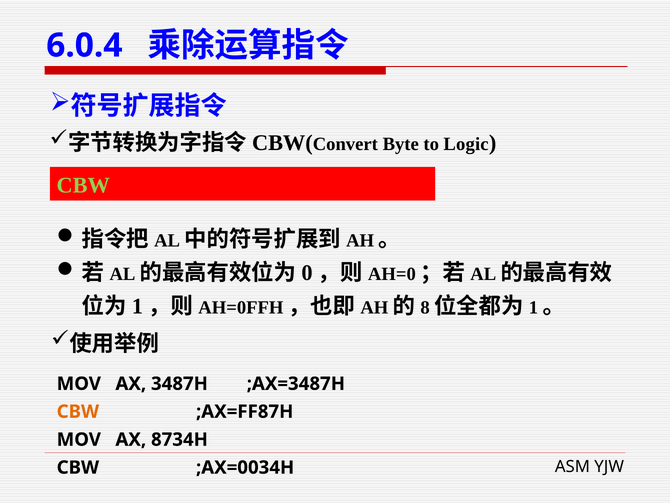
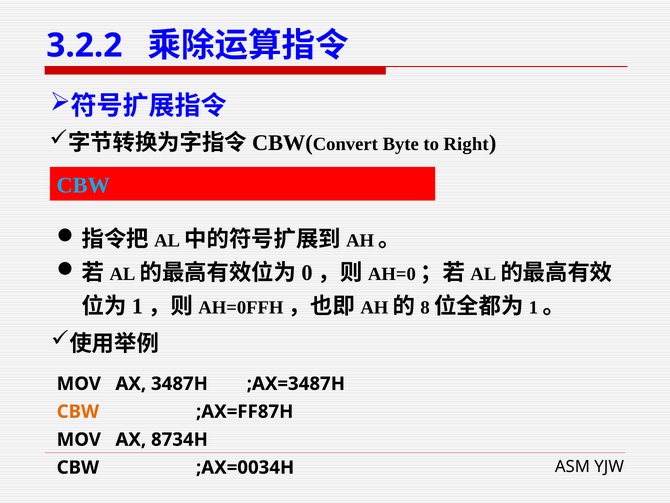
6.0.4: 6.0.4 -> 3.2.2
Logic: Logic -> Right
CBW at (83, 185) colour: light green -> light blue
